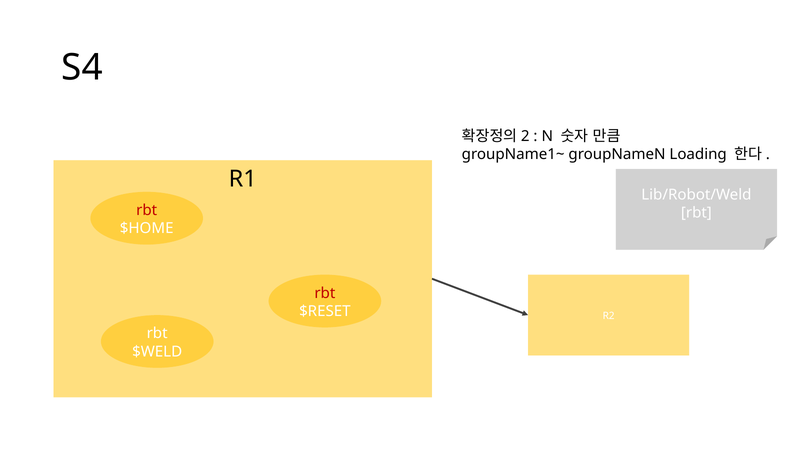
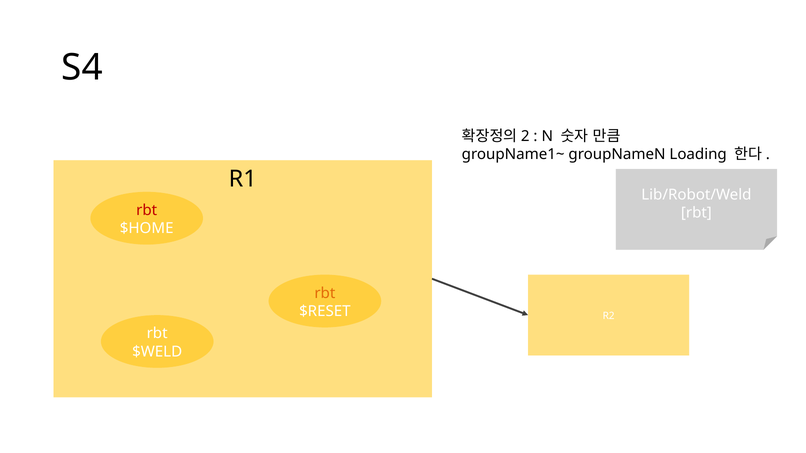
rbt at (325, 293) colour: red -> orange
